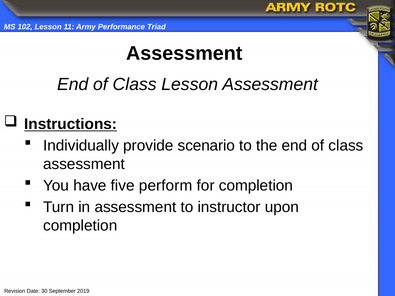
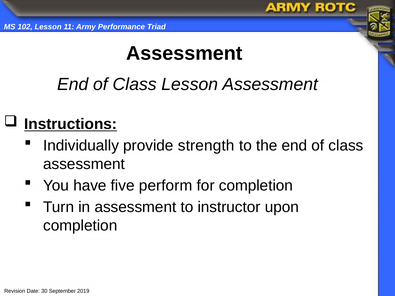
scenario: scenario -> strength
